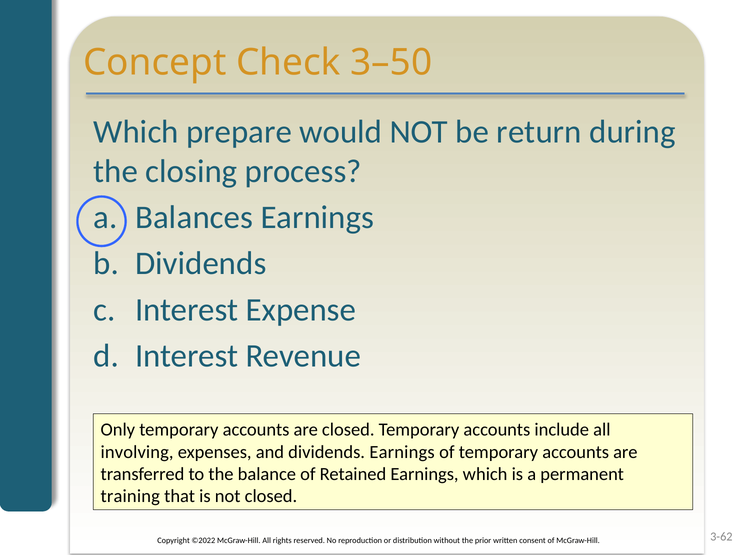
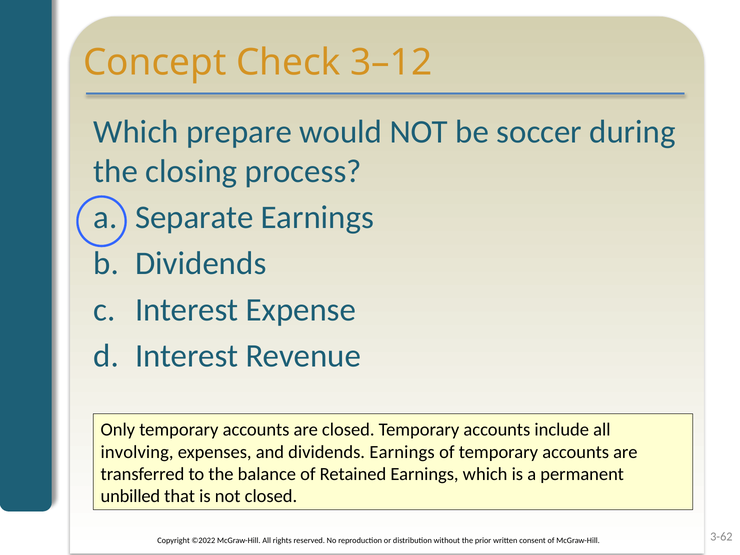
3–50: 3–50 -> 3–12
return: return -> soccer
Balances: Balances -> Separate
training: training -> unbilled
